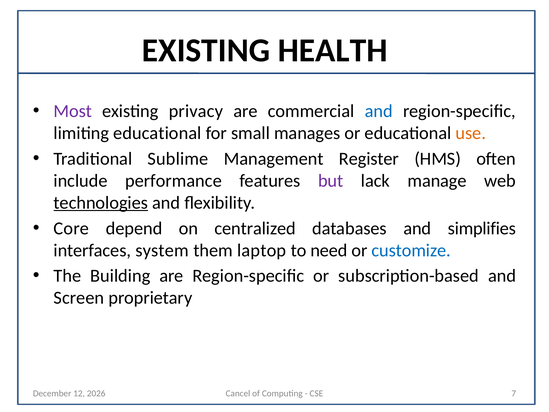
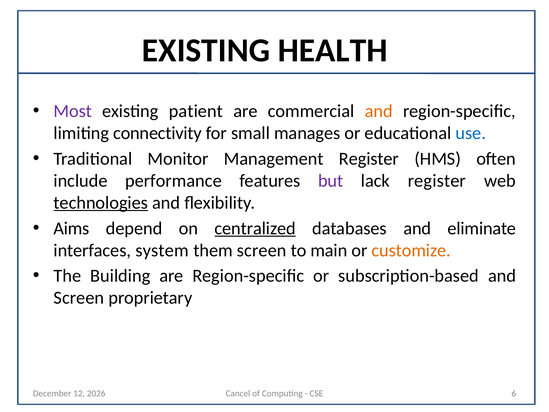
privacy: privacy -> patient
and at (379, 111) colour: blue -> orange
limiting educational: educational -> connectivity
use colour: orange -> blue
Sublime: Sublime -> Monitor
lack manage: manage -> register
Core: Core -> Aims
centralized underline: none -> present
simplifies: simplifies -> eliminate
them laptop: laptop -> screen
need: need -> main
customize colour: blue -> orange
7: 7 -> 6
